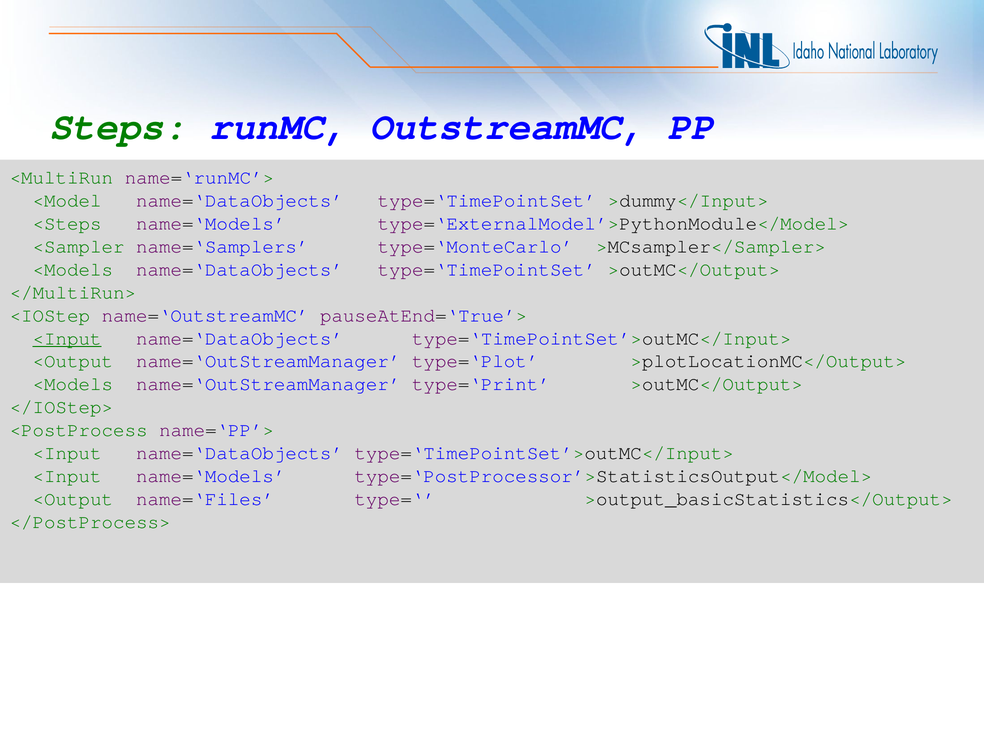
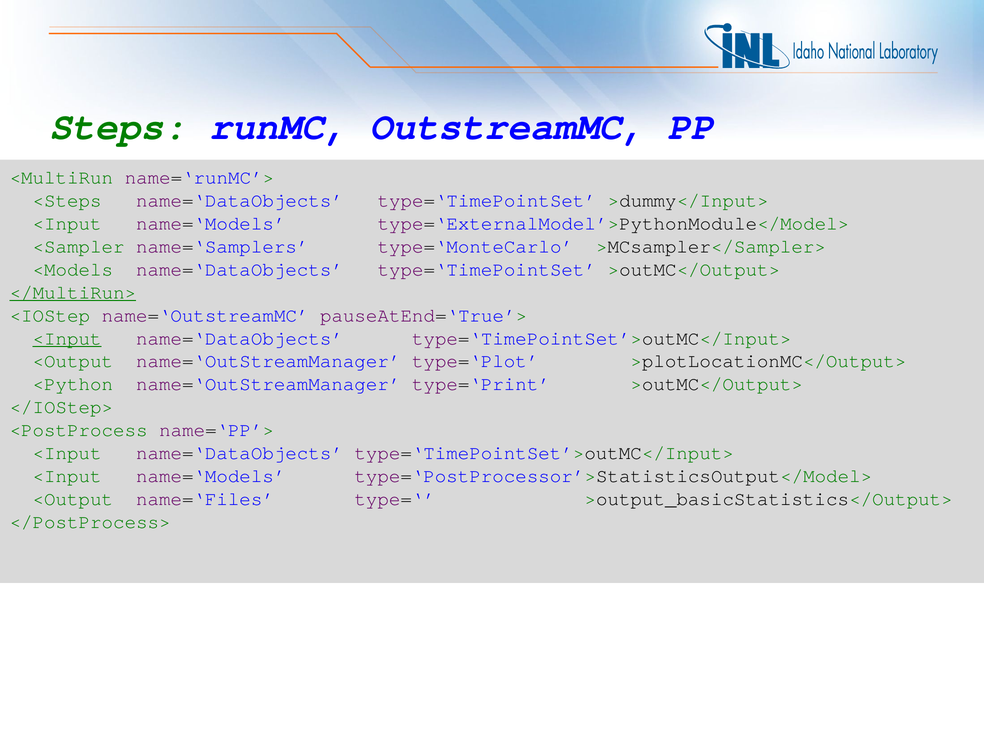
<Model: <Model -> <Steps
<Steps at (67, 223): <Steps -> <Input
</MultiRun> underline: none -> present
<Models at (73, 384): <Models -> <Python
